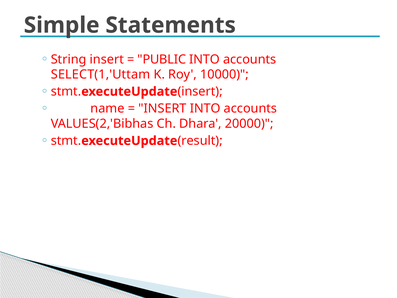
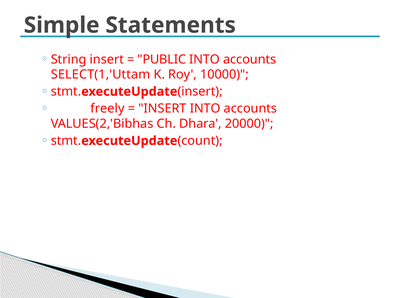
name: name -> freely
result: result -> count
